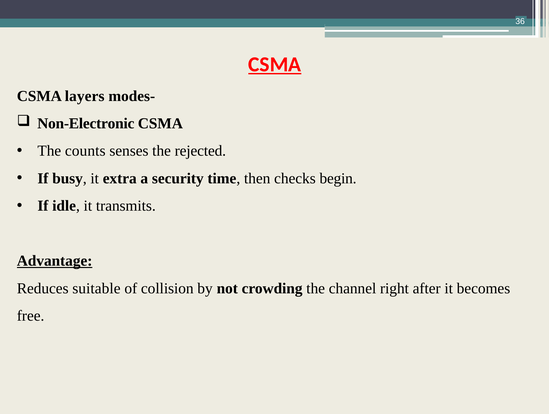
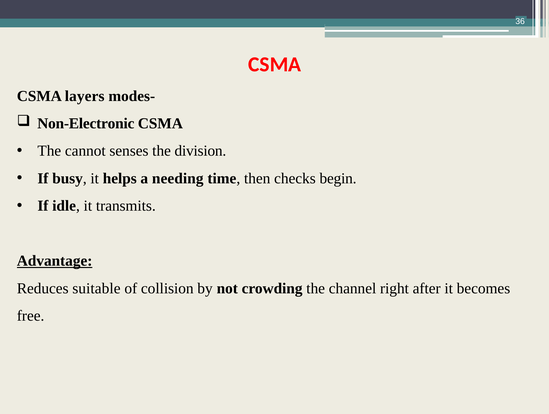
CSMA at (275, 64) underline: present -> none
counts: counts -> cannot
rejected: rejected -> division
extra: extra -> helps
security: security -> needing
